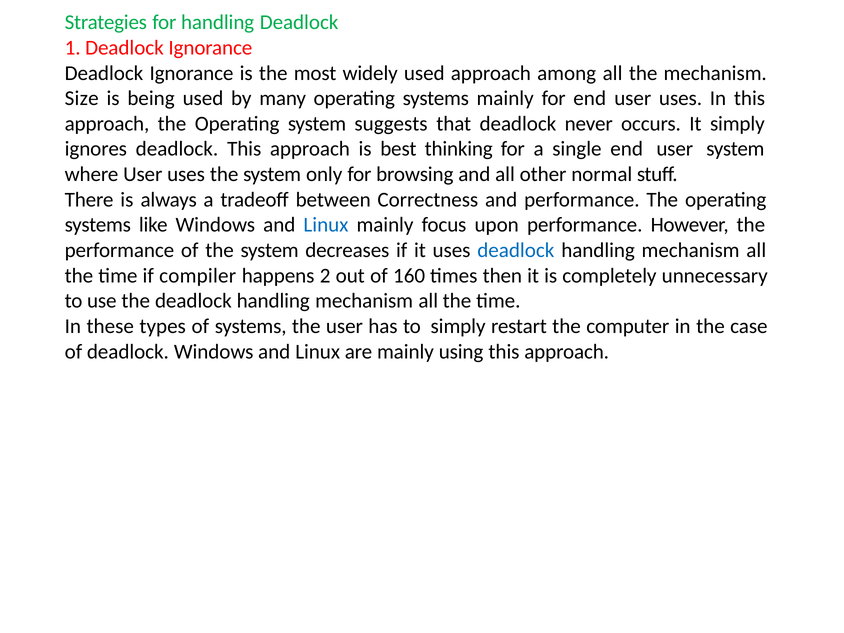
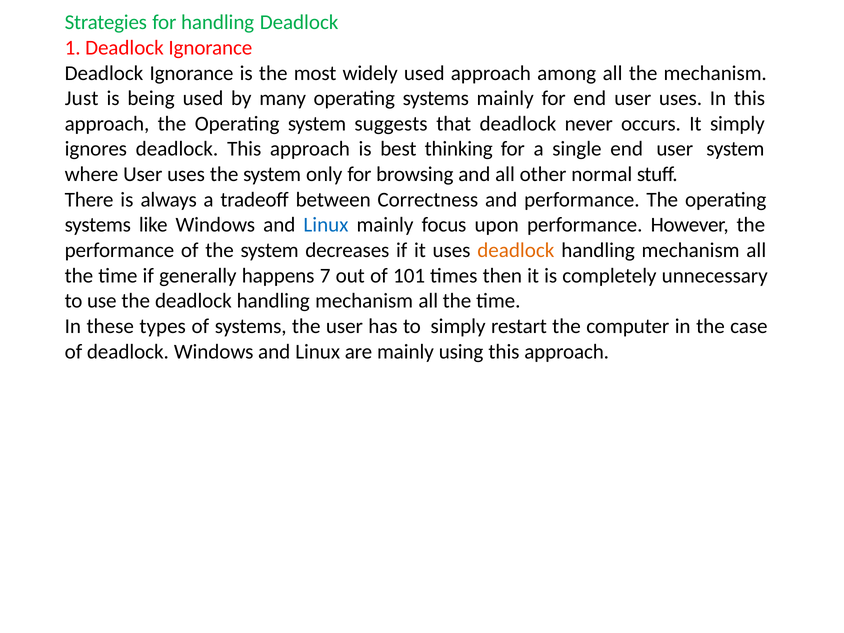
Size: Size -> Just
deadlock at (516, 250) colour: blue -> orange
compiler: compiler -> generally
2: 2 -> 7
160: 160 -> 101
